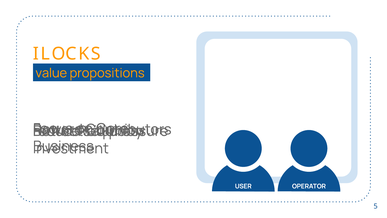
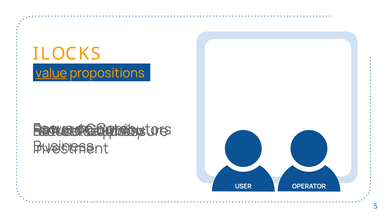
value underline: none -> present
